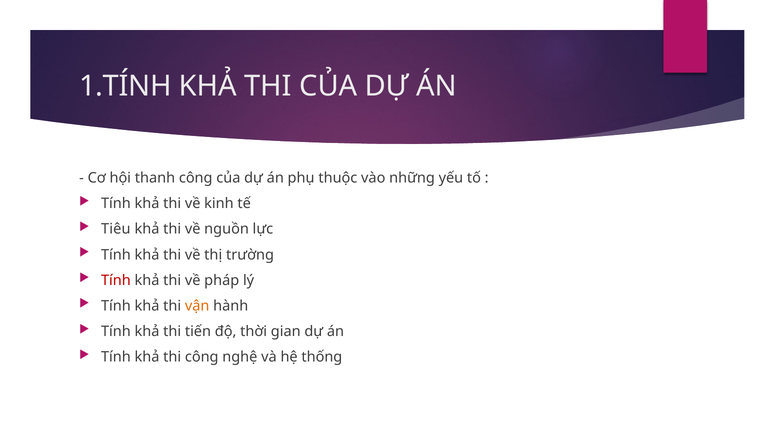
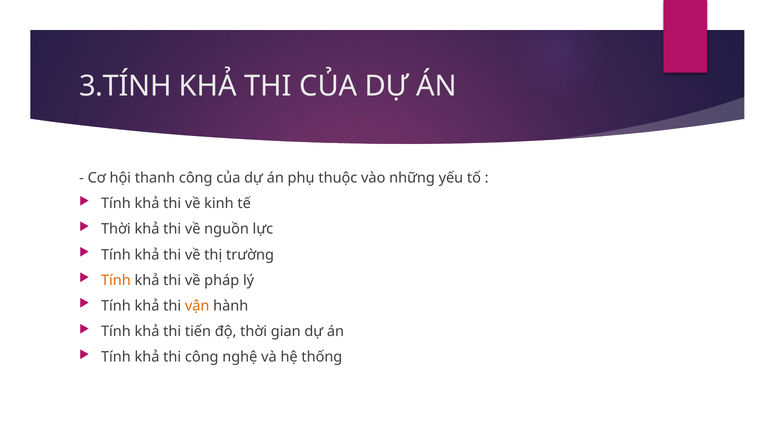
1.TÍNH: 1.TÍNH -> 3.TÍNH
Tiêu at (116, 229): Tiêu -> Thời
Tính at (116, 280) colour: red -> orange
